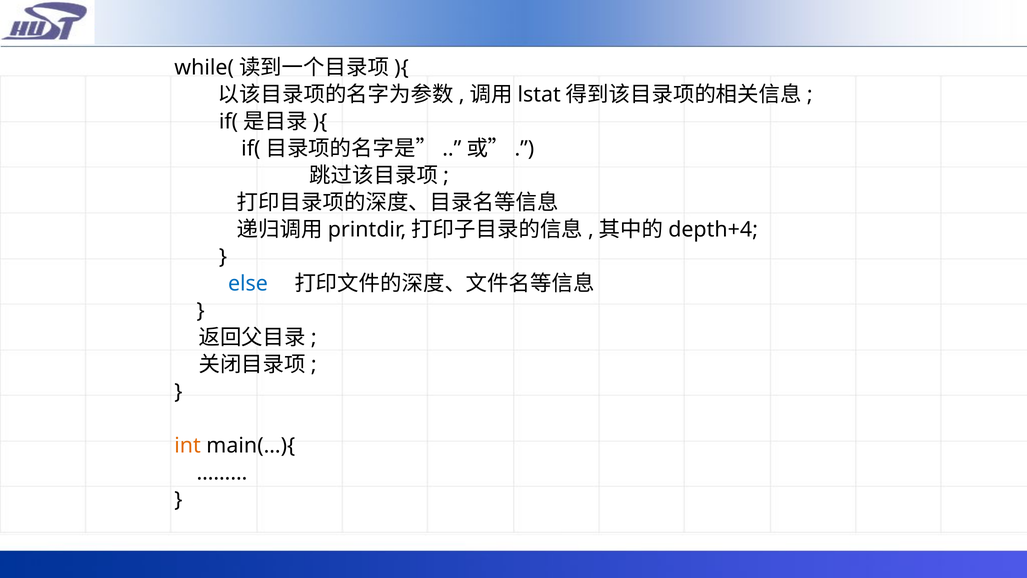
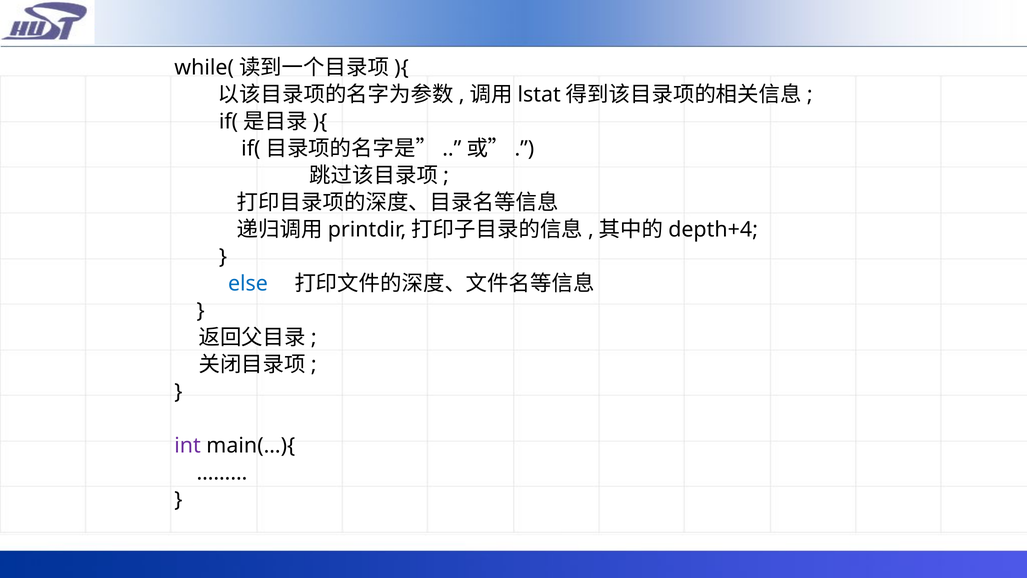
int colour: orange -> purple
